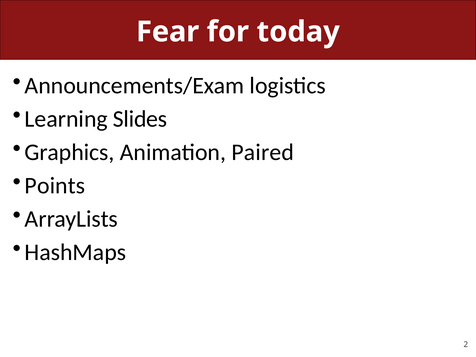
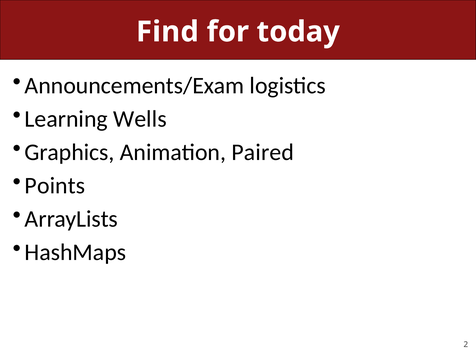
Fear: Fear -> Find
Slides: Slides -> Wells
